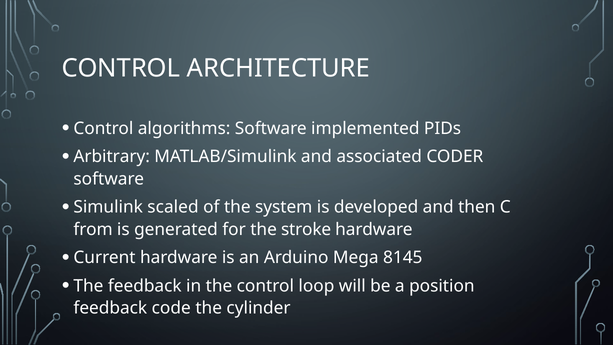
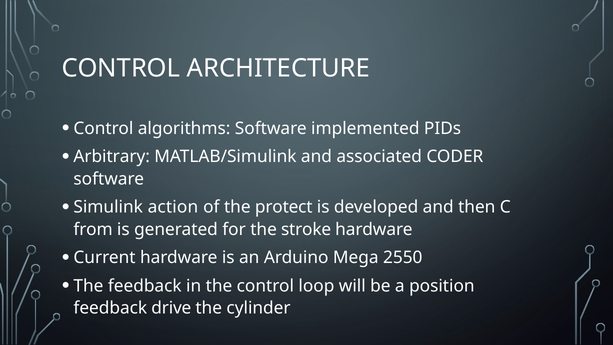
scaled: scaled -> action
system: system -> protect
8145: 8145 -> 2550
code: code -> drive
